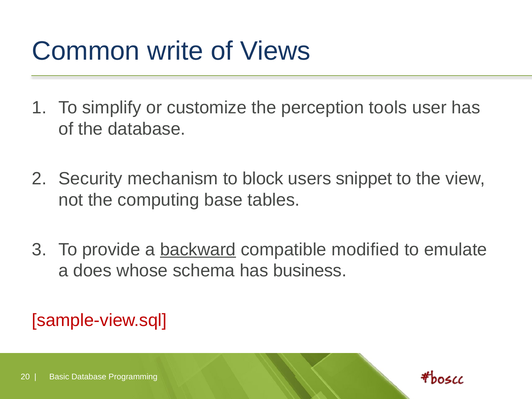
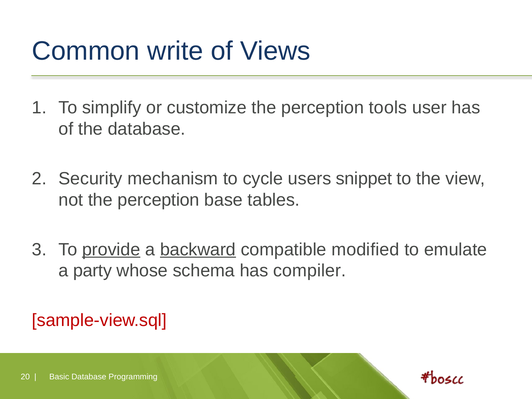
block: block -> cycle
not the computing: computing -> perception
provide underline: none -> present
does: does -> party
business: business -> compiler
